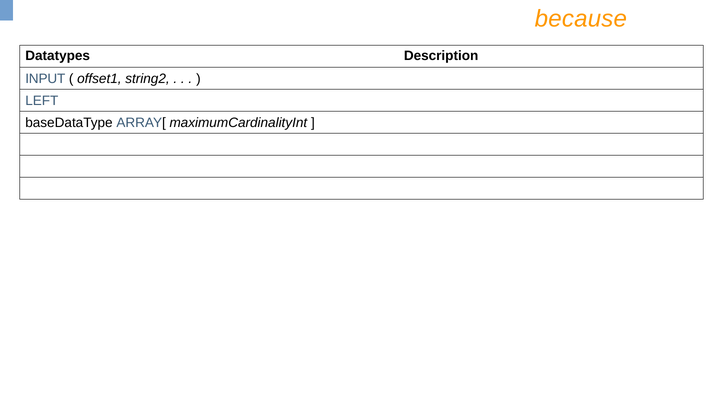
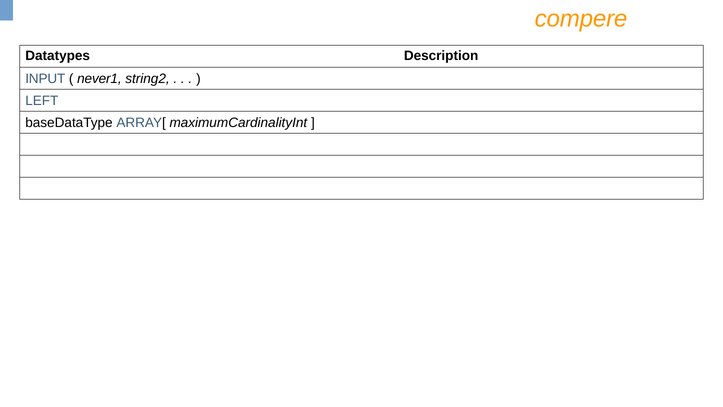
because: because -> compere
offset1: offset1 -> never1
